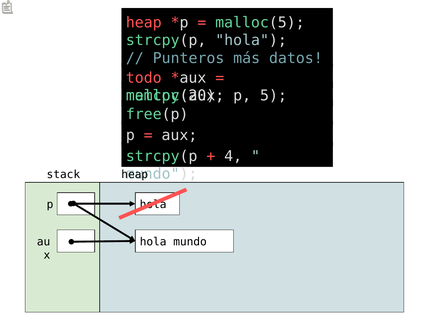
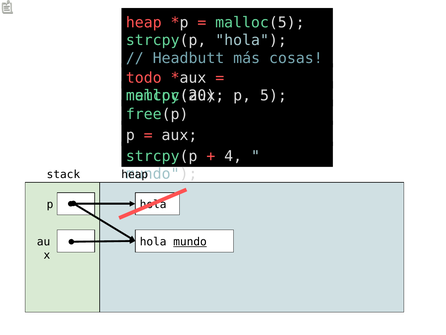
Punteros: Punteros -> Headbutt
datos: datos -> cosas
mundo at (190, 241) underline: none -> present
